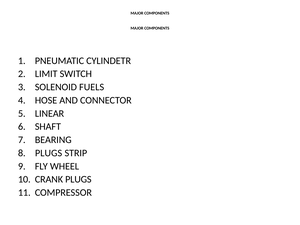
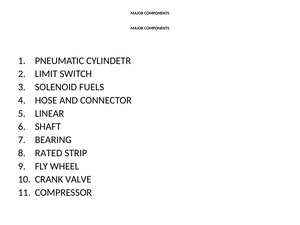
PLUGS at (49, 153): PLUGS -> RATED
CRANK PLUGS: PLUGS -> VALVE
